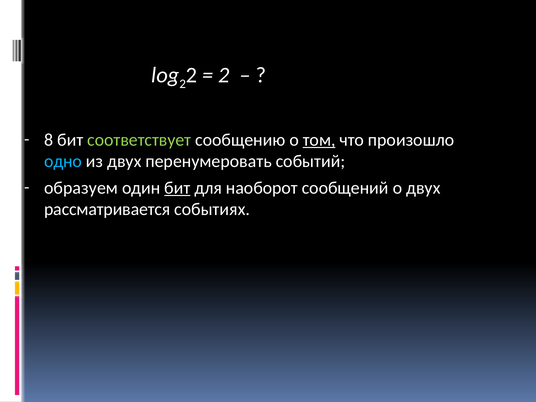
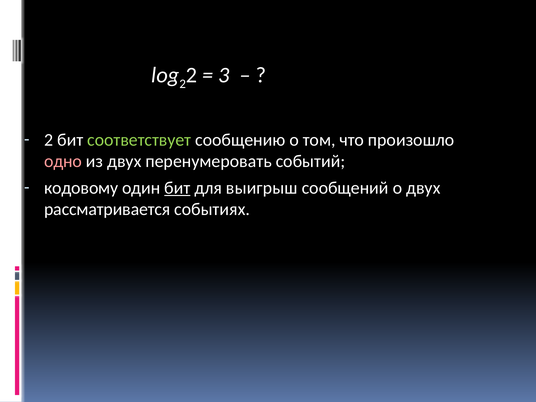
2 at (224, 75): 2 -> 3
8 at (49, 140): 8 -> 2
том underline: present -> none
одно colour: light blue -> pink
образуем: образуем -> кодовому
наоборот: наоборот -> выигрыш
